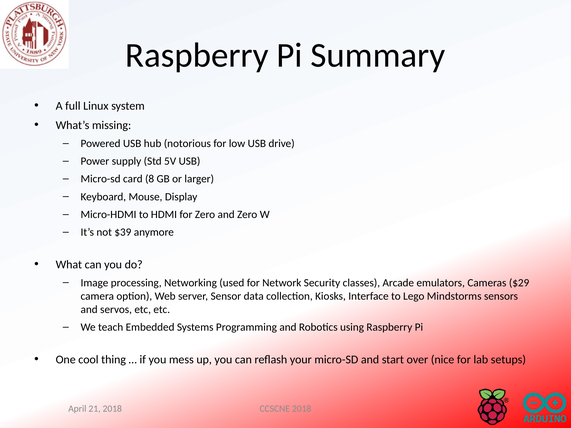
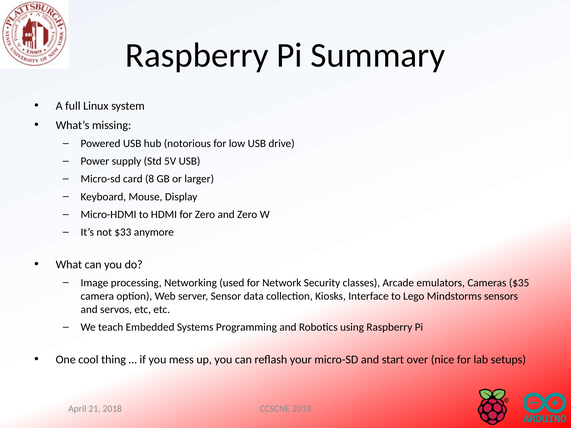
$39: $39 -> $33
$29: $29 -> $35
